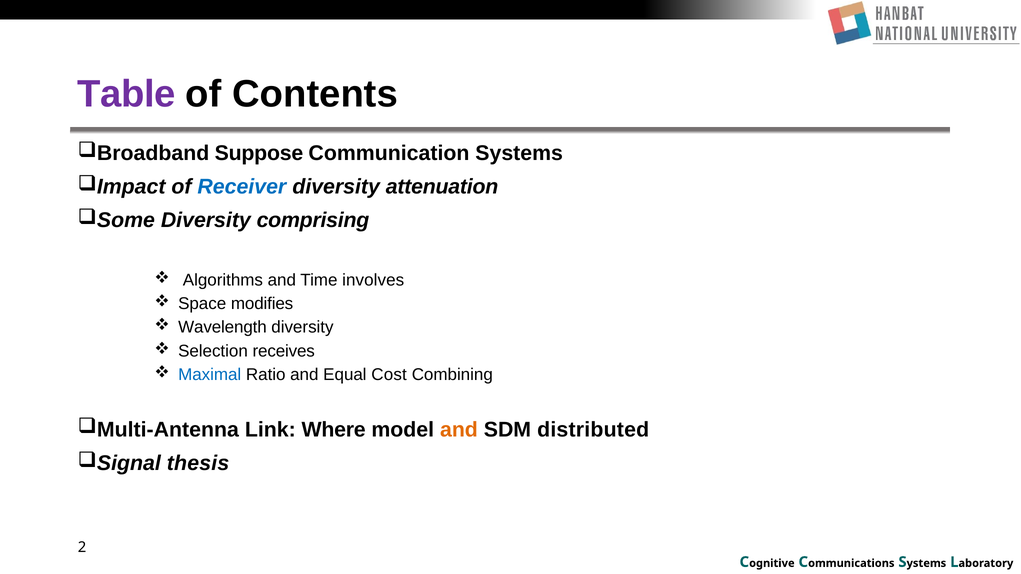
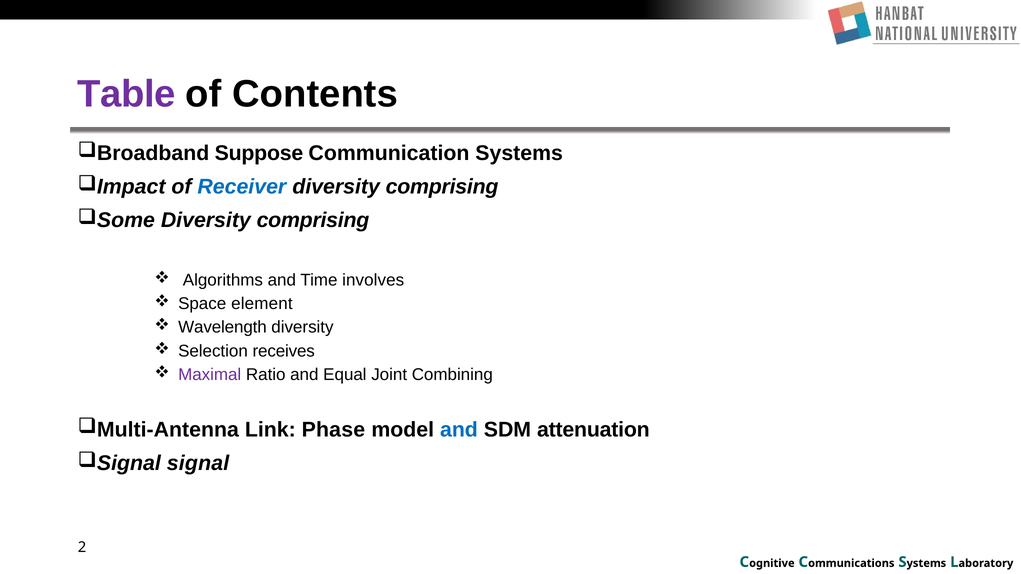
attenuation at (442, 187): attenuation -> comprising
modifies: modifies -> element
Maximal colour: blue -> purple
Cost: Cost -> Joint
Where: Where -> Phase
and at (459, 430) colour: orange -> blue
distributed: distributed -> attenuation
thesis: thesis -> signal
